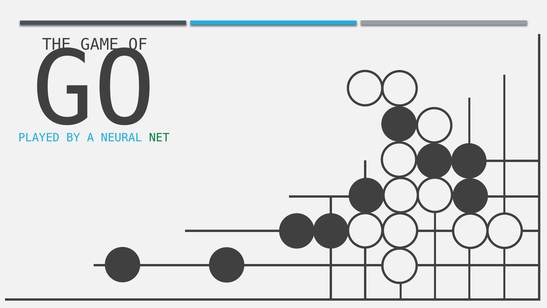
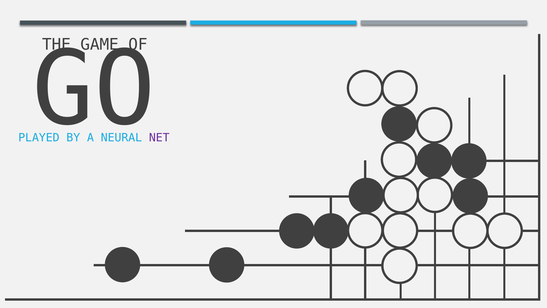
NET colour: green -> purple
